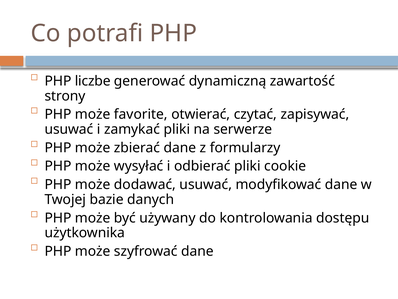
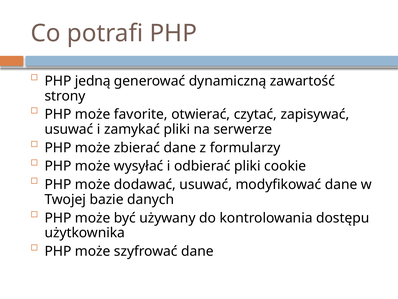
liczbe: liczbe -> jedną
